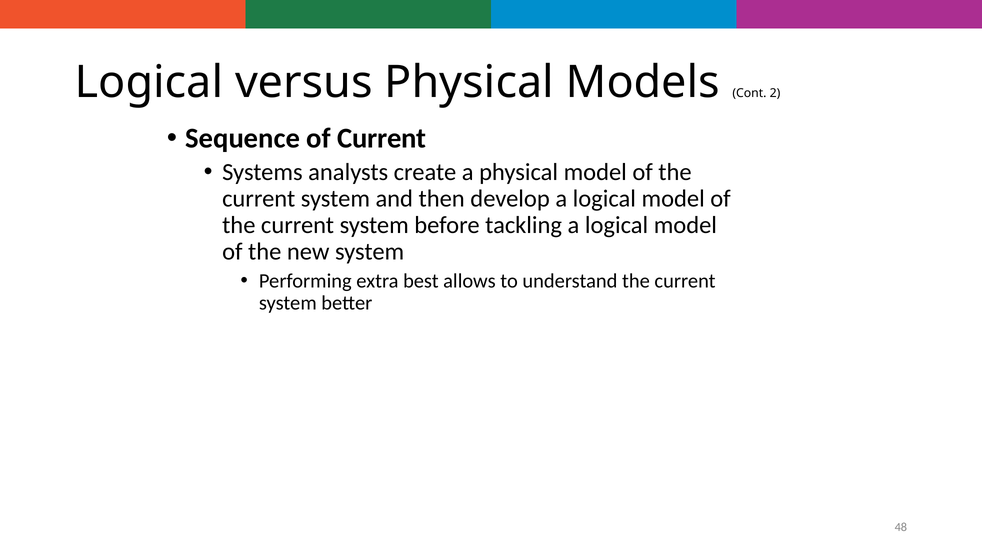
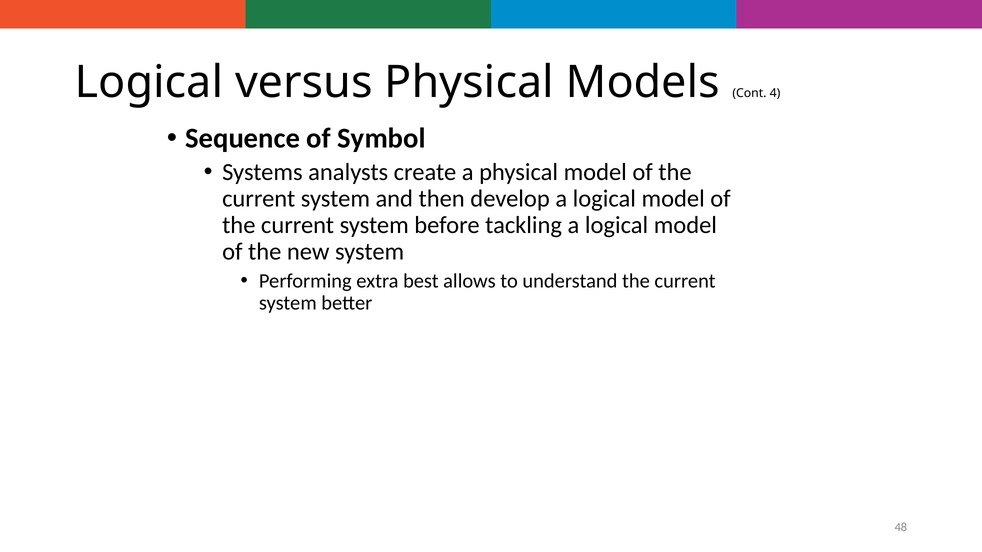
2: 2 -> 4
of Current: Current -> Symbol
